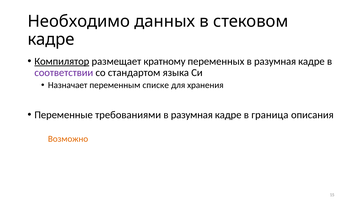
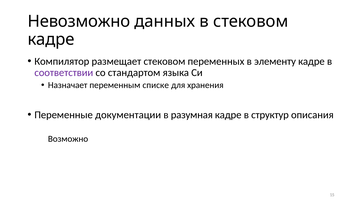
Необходимо: Необходимо -> Невозможно
Компилятор underline: present -> none
размещает кратному: кратному -> стековом
переменных в разумная: разумная -> элементу
требованиями: требованиями -> документации
граница: граница -> структур
Возможно colour: orange -> black
